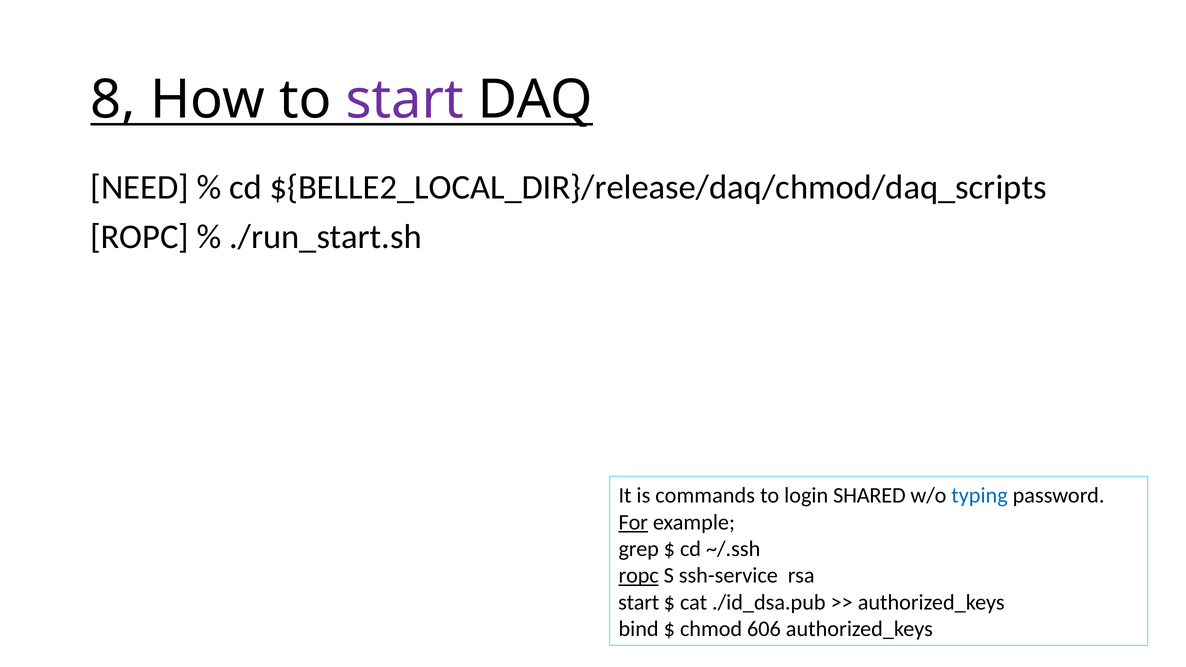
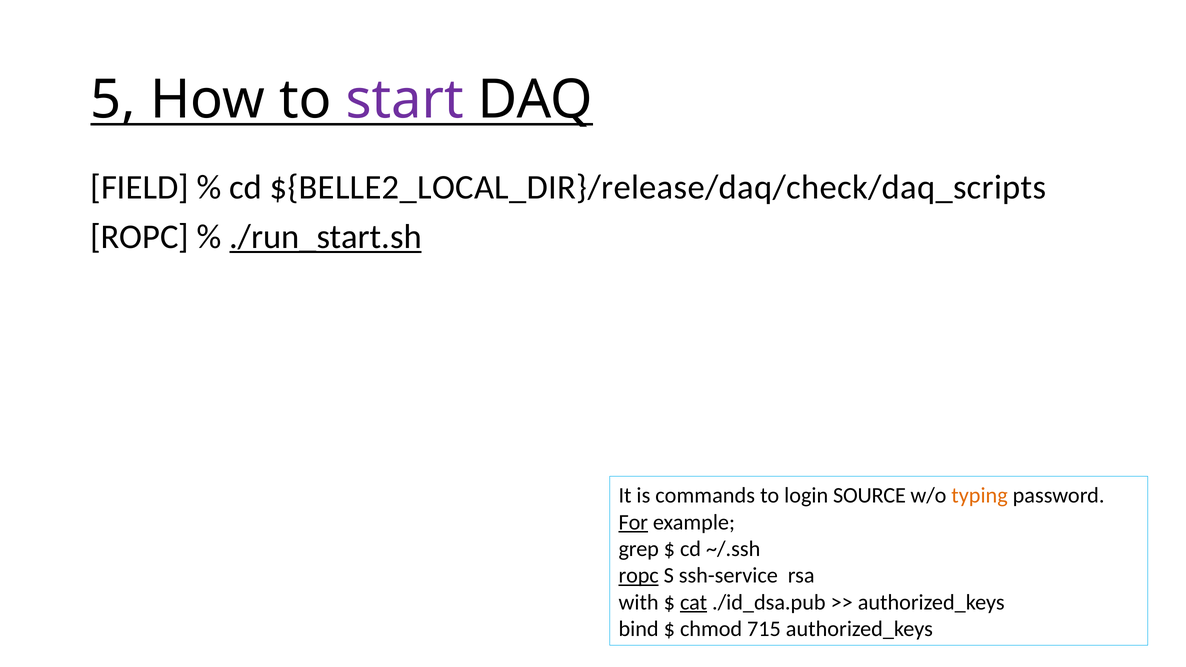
8: 8 -> 5
NEED: NEED -> FIELD
${BELLE2_LOCAL_DIR}/release/daq/chmod/daq_scripts: ${BELLE2_LOCAL_DIR}/release/daq/chmod/daq_scripts -> ${BELLE2_LOCAL_DIR}/release/daq/check/daq_scripts
./run_start.sh underline: none -> present
SHARED: SHARED -> SOURCE
typing colour: blue -> orange
start at (639, 602): start -> with
cat underline: none -> present
606: 606 -> 715
